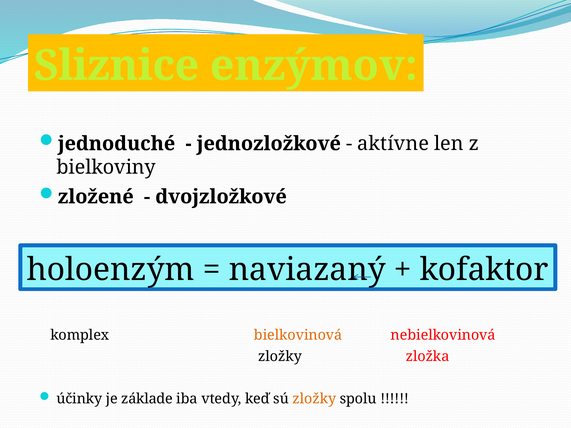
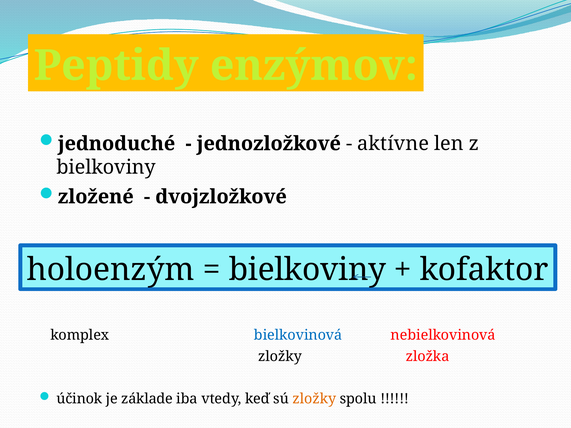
Sliznice: Sliznice -> Peptidy
naviazaný at (307, 270): naviazaný -> bielkoviny
bielkovinová colour: orange -> blue
účinky: účinky -> účinok
